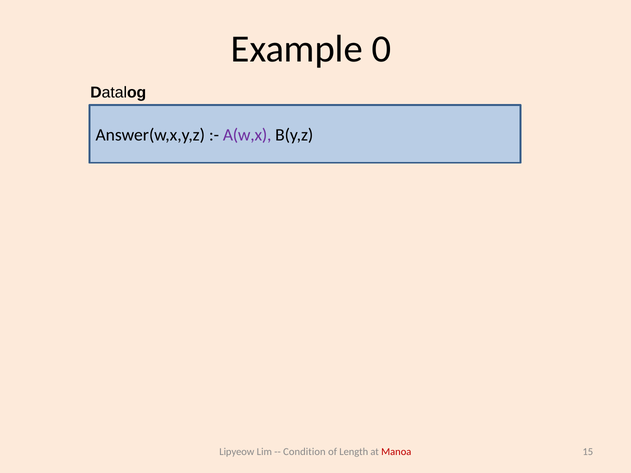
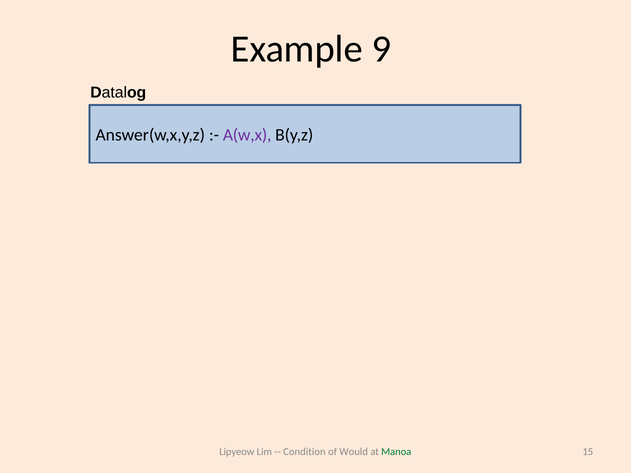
0: 0 -> 9
Length: Length -> Would
Manoa colour: red -> green
